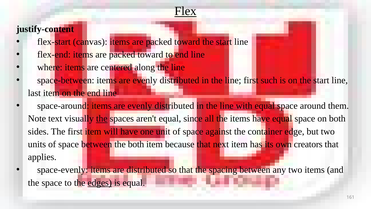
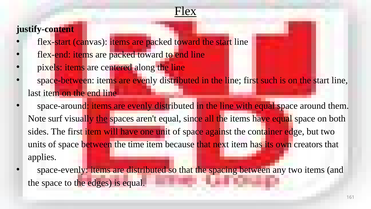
where: where -> pixels
text: text -> surf
the both: both -> time
edges underline: present -> none
